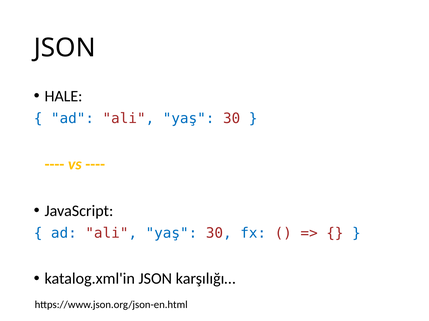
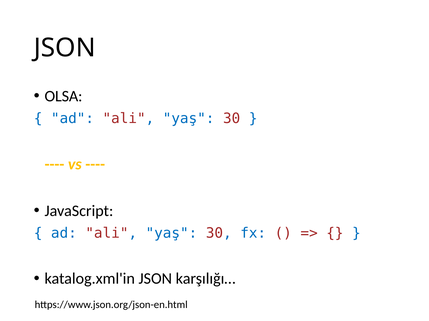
HALE: HALE -> OLSA
